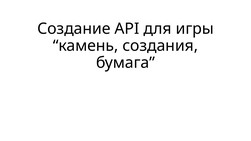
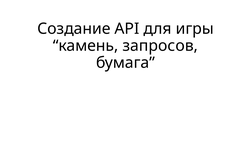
создания: создания -> запросов
